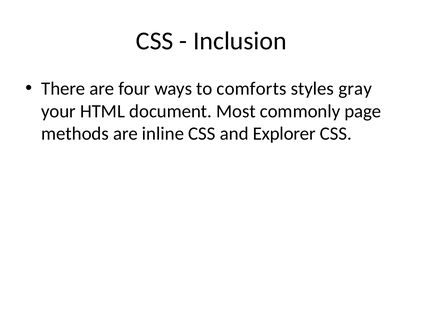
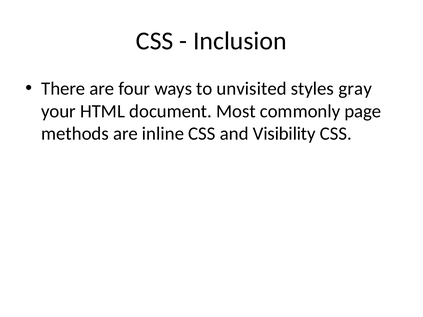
comforts: comforts -> unvisited
Explorer: Explorer -> Visibility
